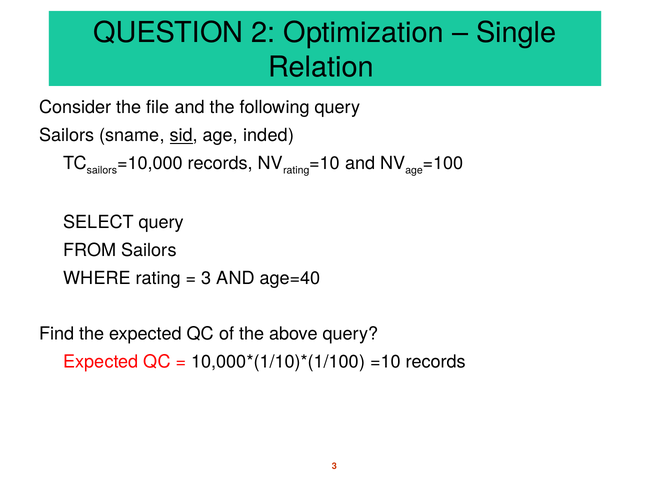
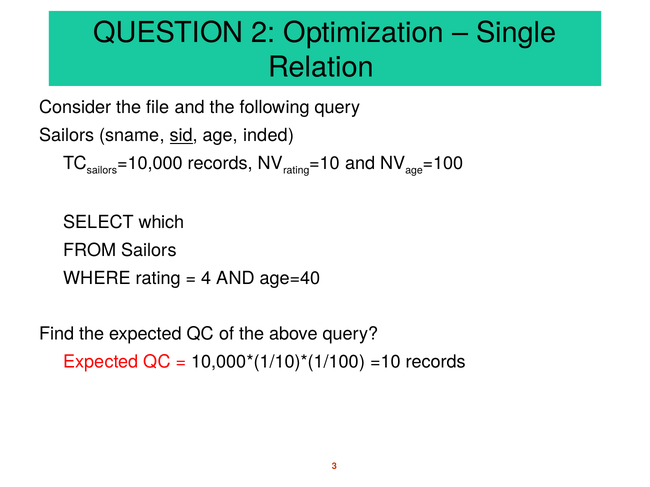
SELECT query: query -> which
3 at (206, 278): 3 -> 4
